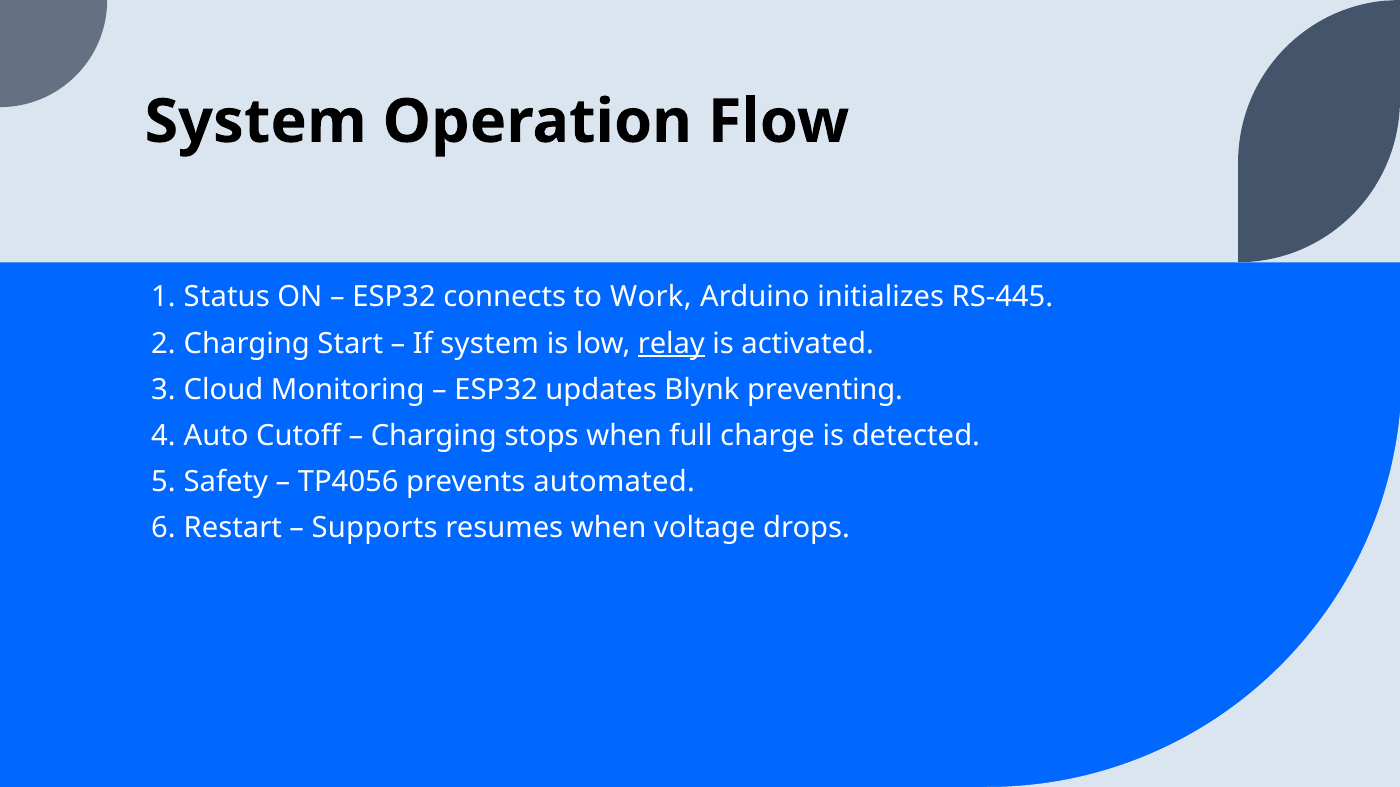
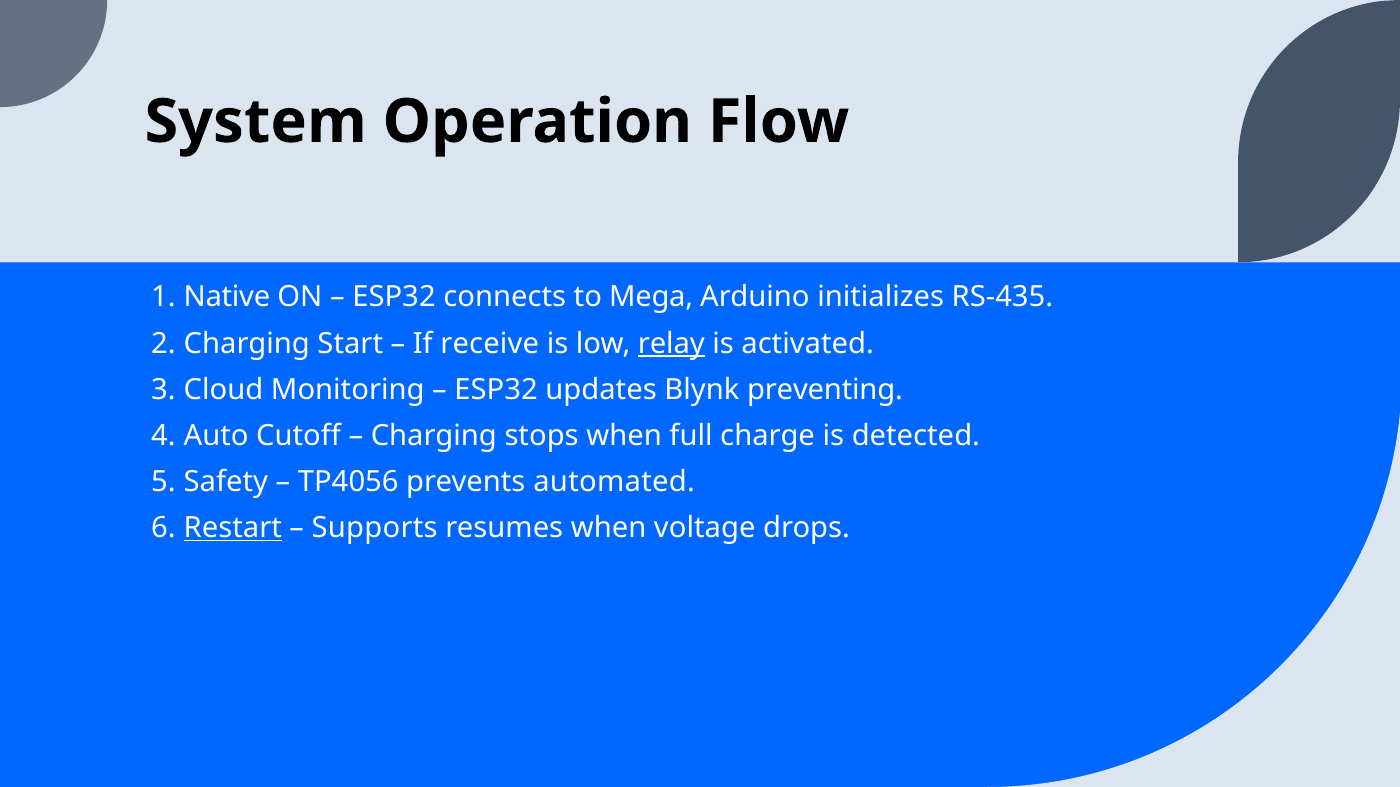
Status: Status -> Native
Work: Work -> Mega
RS-445: RS-445 -> RS-435
If system: system -> receive
Restart underline: none -> present
